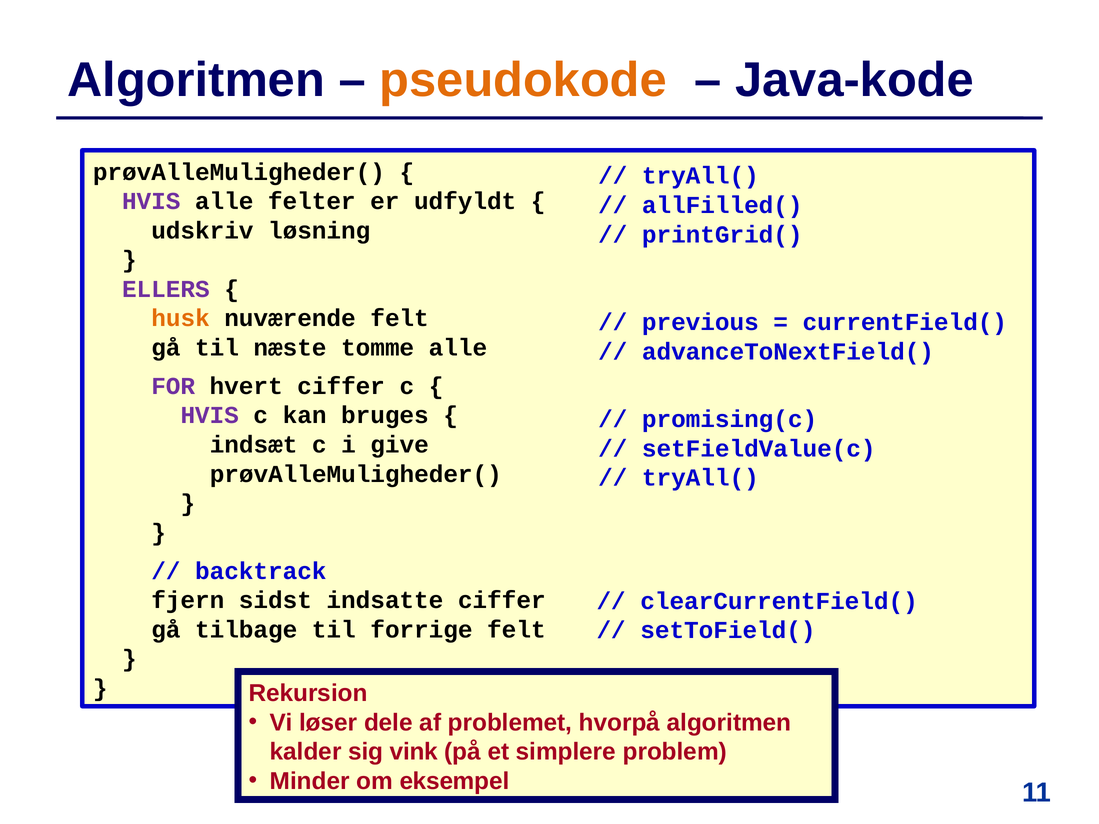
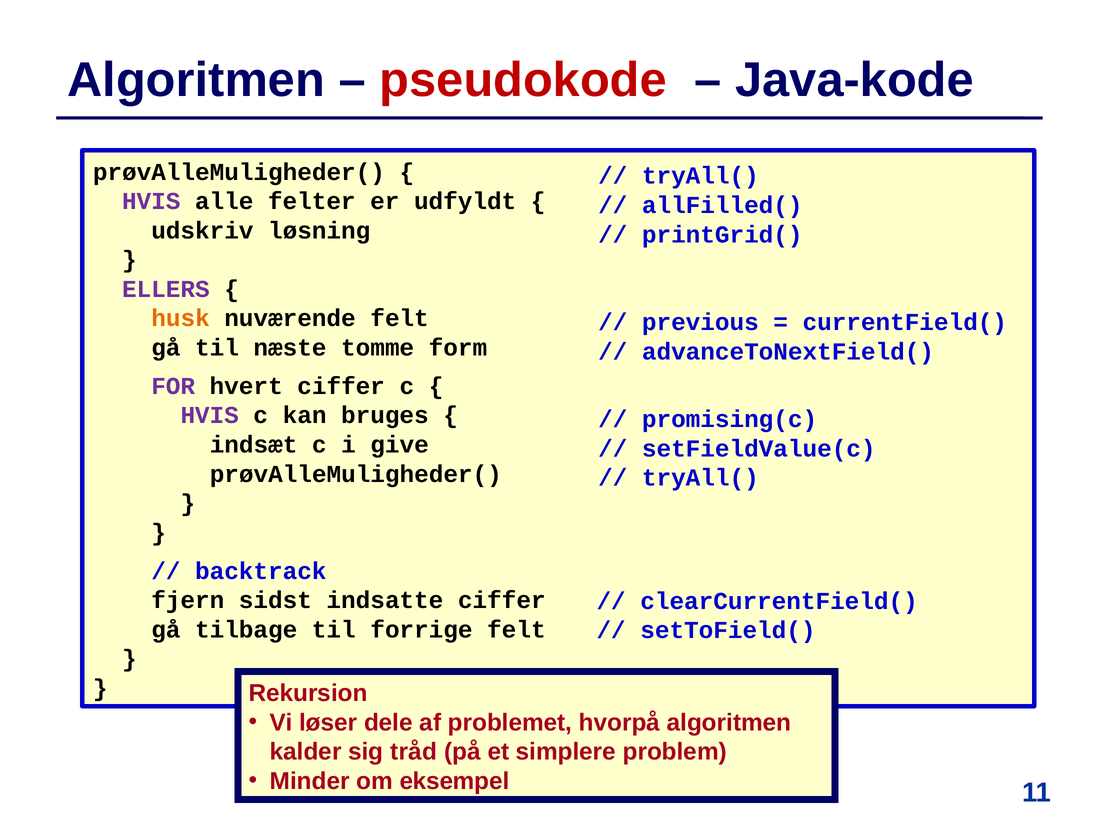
pseudokode colour: orange -> red
tomme alle: alle -> form
vink: vink -> tråd
